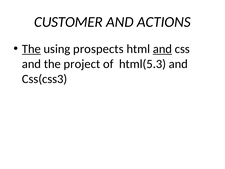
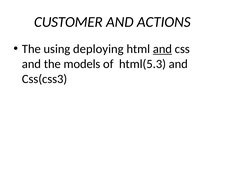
The at (31, 49) underline: present -> none
prospects: prospects -> deploying
project: project -> models
